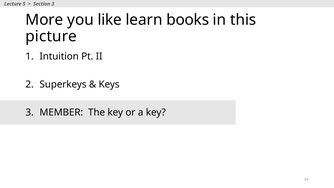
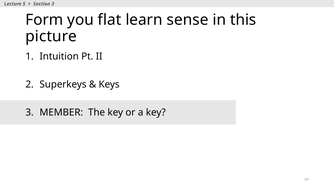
More: More -> Form
like: like -> flat
books: books -> sense
